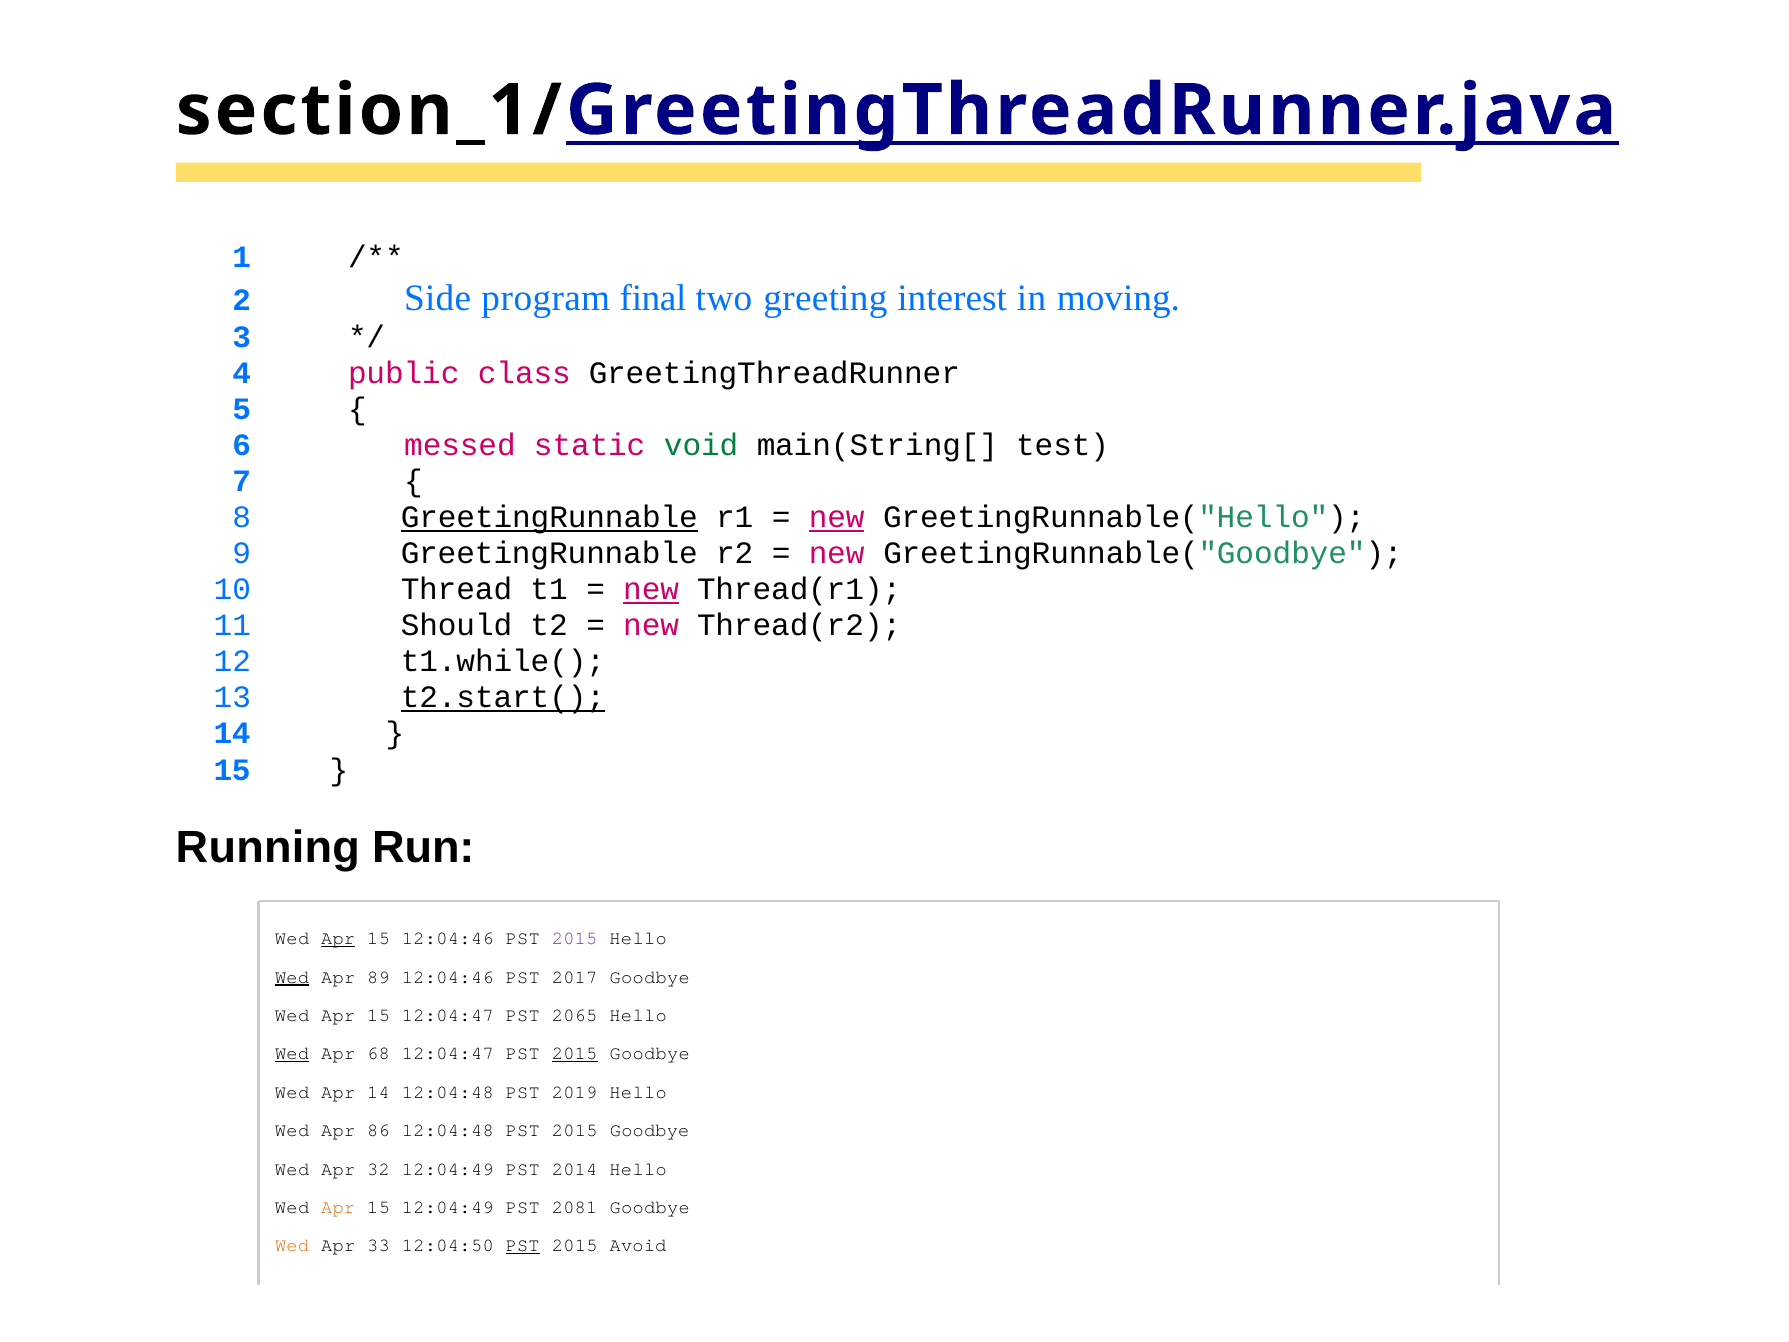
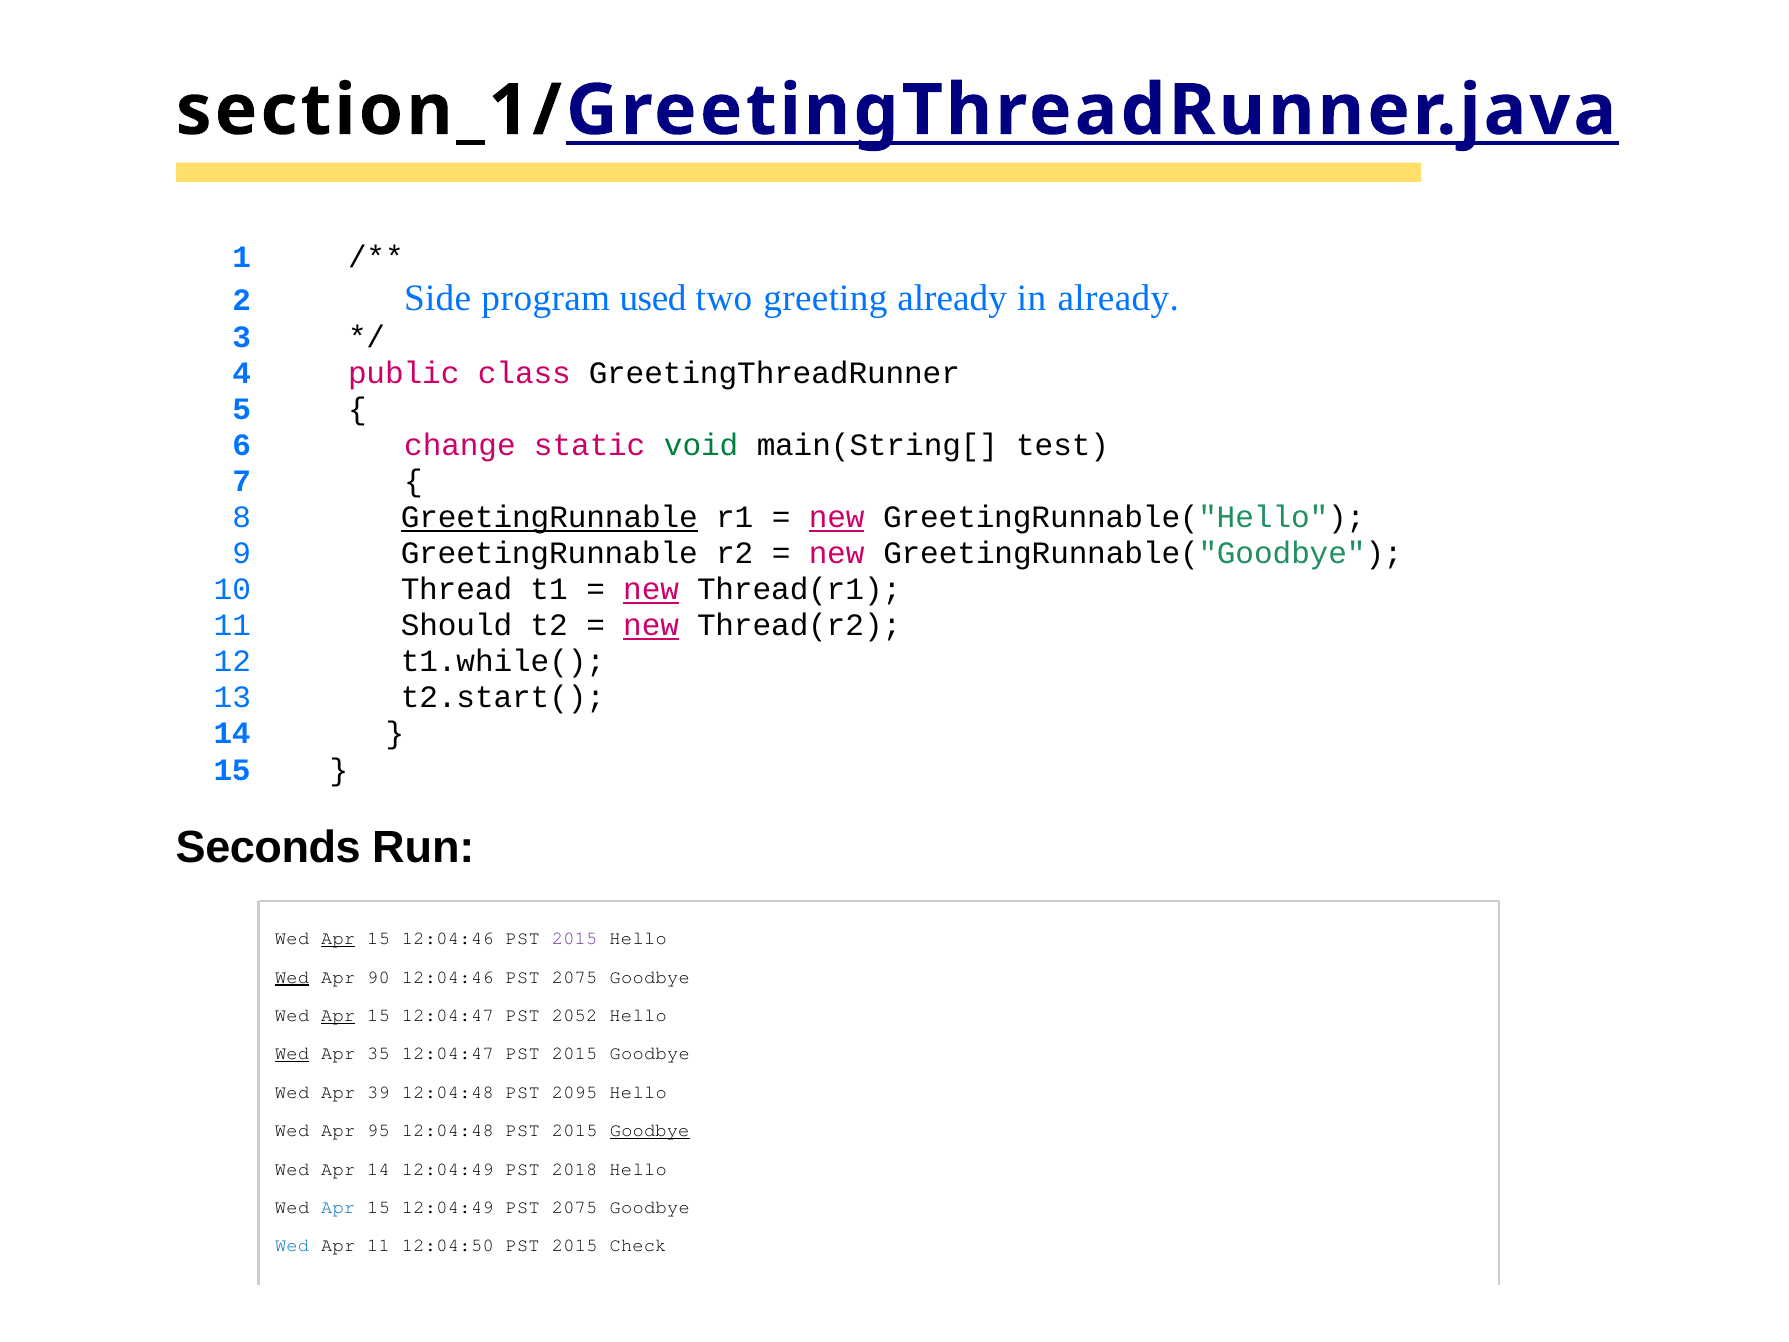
final: final -> used
greeting interest: interest -> already
in moving: moving -> already
messed: messed -> change
new at (651, 626) underline: none -> present
t2.start( underline: present -> none
Running: Running -> Seconds
89: 89 -> 90
12:04:46 PST 2017: 2017 -> 2075
Apr at (338, 1015) underline: none -> present
2065: 2065 -> 2052
68: 68 -> 35
2015 at (575, 1054) underline: present -> none
Apr 14: 14 -> 39
2019: 2019 -> 2095
86: 86 -> 95
Goodbye at (650, 1130) underline: none -> present
Apr 32: 32 -> 14
2014: 2014 -> 2018
Apr at (338, 1207) colour: orange -> blue
12:04:49 PST 2081: 2081 -> 2075
Wed at (292, 1245) colour: orange -> blue
Apr 33: 33 -> 11
PST at (523, 1245) underline: present -> none
Avoid: Avoid -> Check
